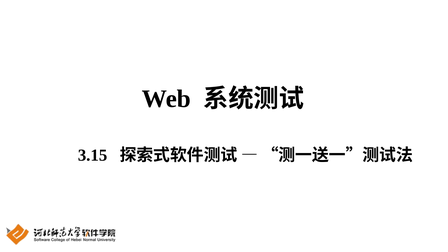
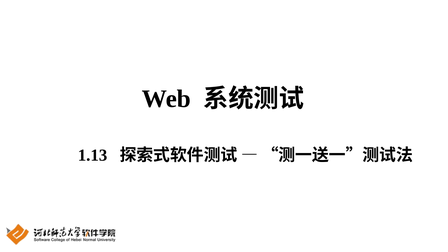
3.15: 3.15 -> 1.13
